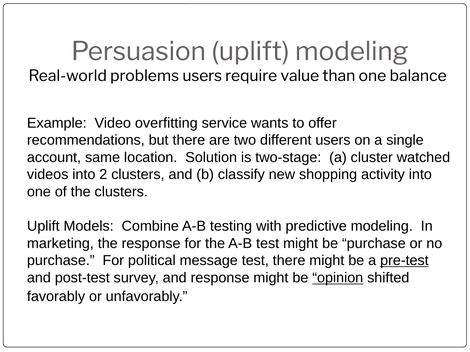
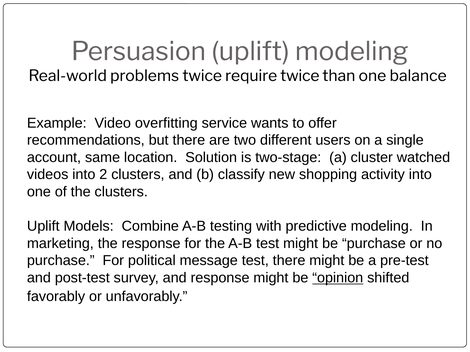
problems users: users -> twice
require value: value -> twice
pre-test underline: present -> none
